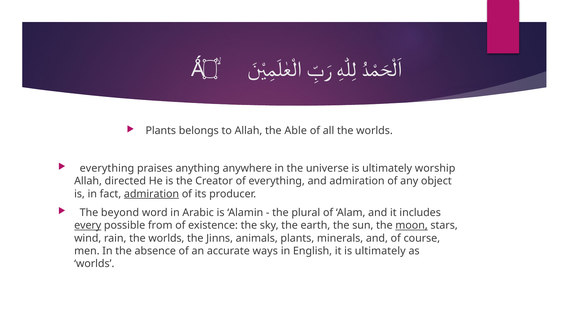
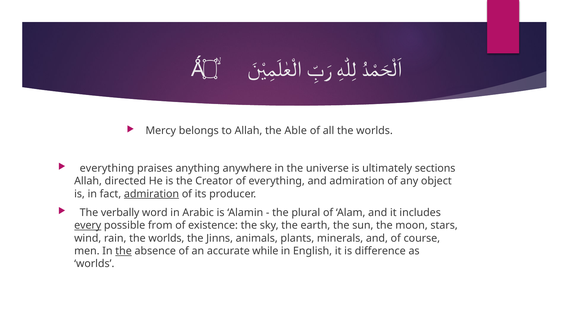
Plants at (161, 131): Plants -> Mercy
worship: worship -> sections
beyond: beyond -> verbally
moon underline: present -> none
the at (124, 251) underline: none -> present
ways: ways -> while
it is ultimately: ultimately -> difference
